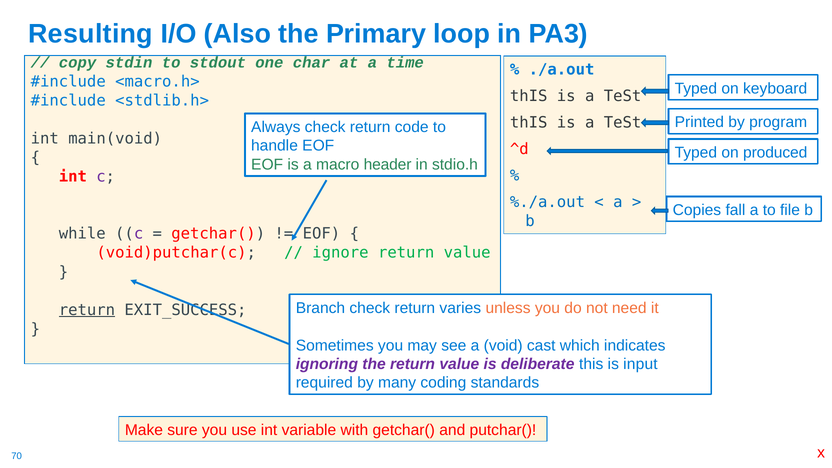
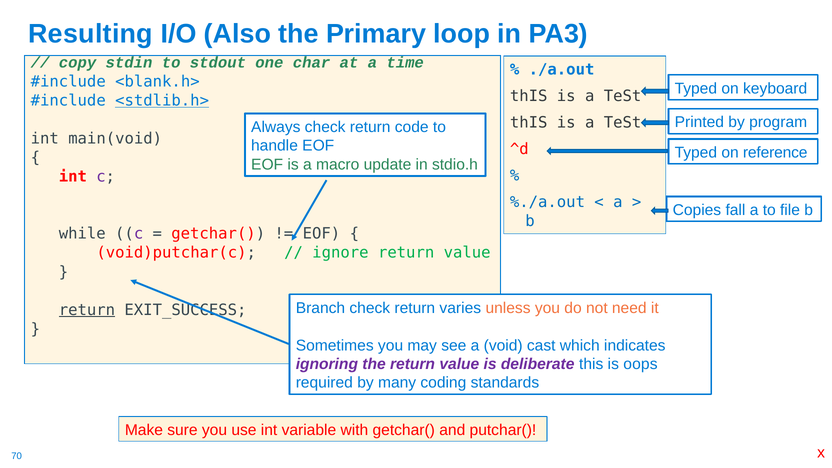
<macro.h>: <macro.h> -> <blank.h>
<stdlib.h> underline: none -> present
produced: produced -> reference
header: header -> update
input: input -> oops
